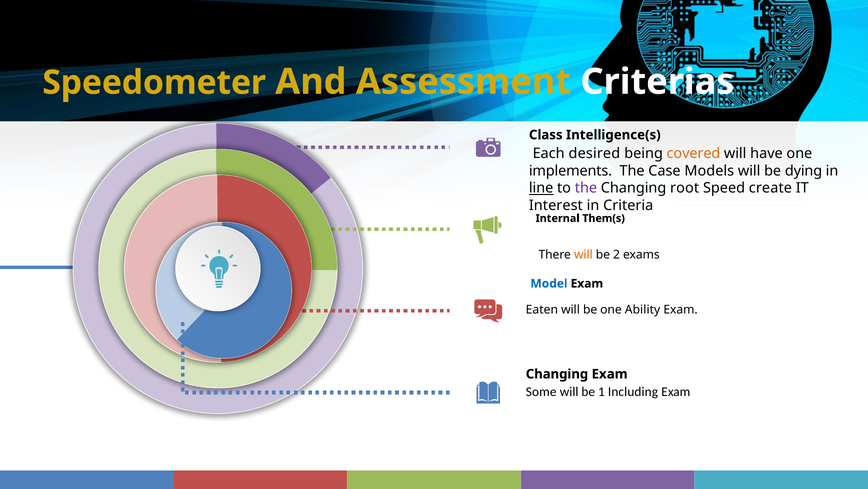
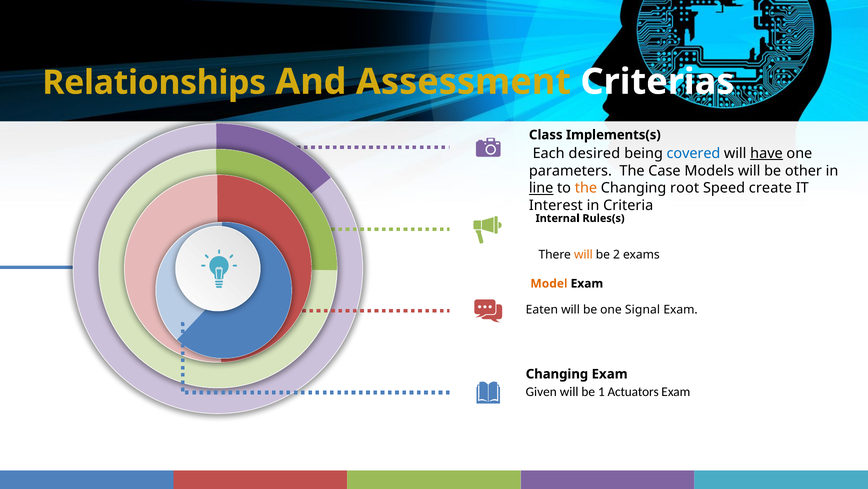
Speedometer: Speedometer -> Relationships
Intelligence(s: Intelligence(s -> Implements(s
covered colour: orange -> blue
have underline: none -> present
implements: implements -> parameters
dying: dying -> other
the at (586, 188) colour: purple -> orange
Them(s: Them(s -> Rules(s
Model colour: blue -> orange
Ability: Ability -> Signal
Some: Some -> Given
Including: Including -> Actuators
